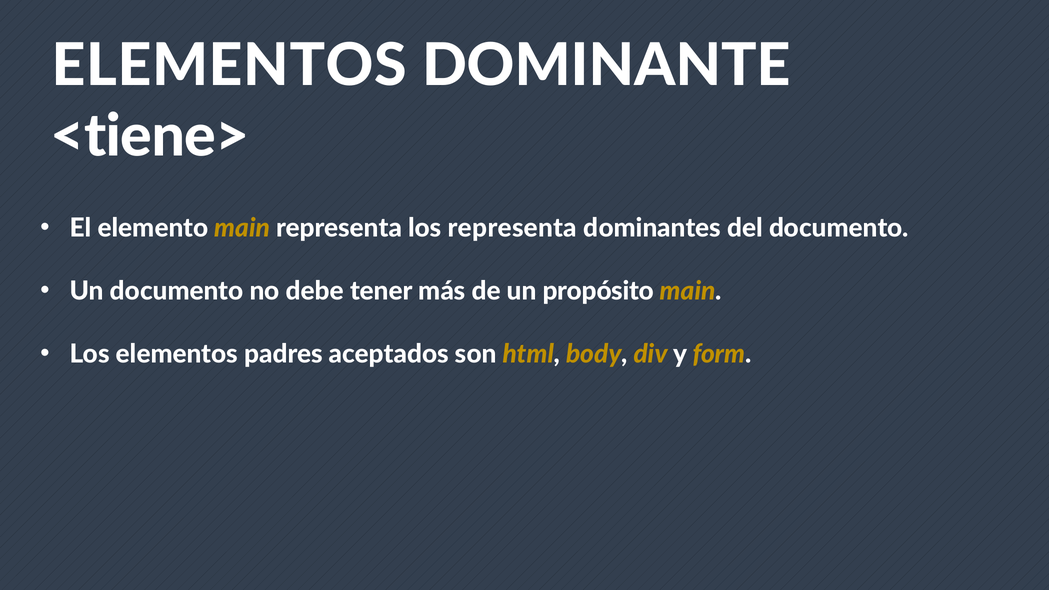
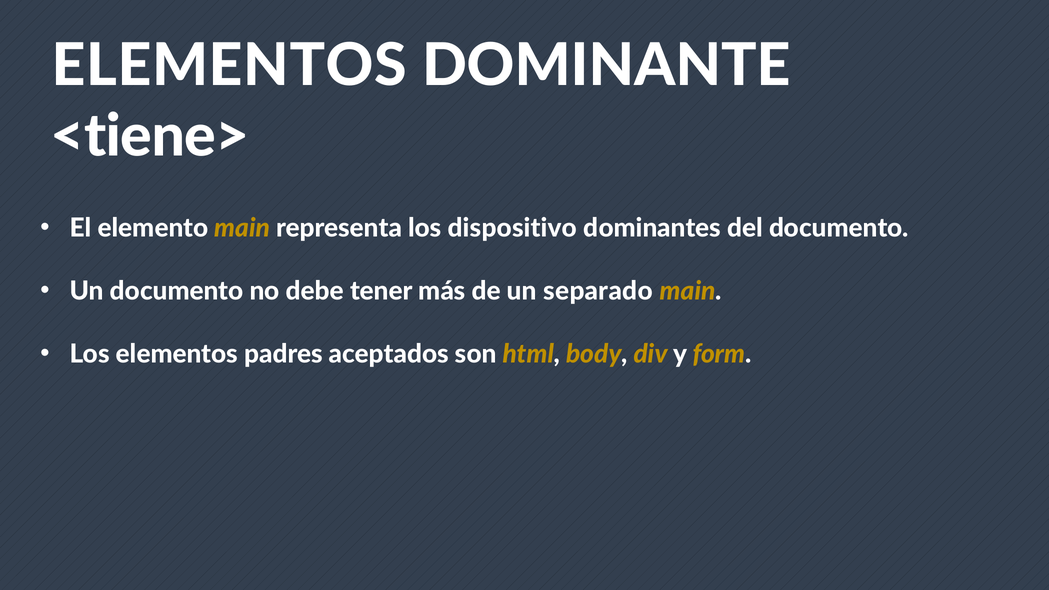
los representa: representa -> dispositivo
propósito: propósito -> separado
